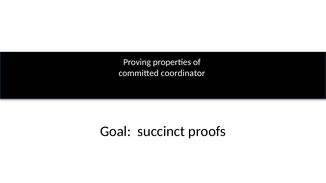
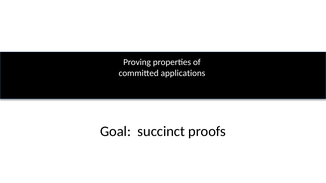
coordinator: coordinator -> applications
